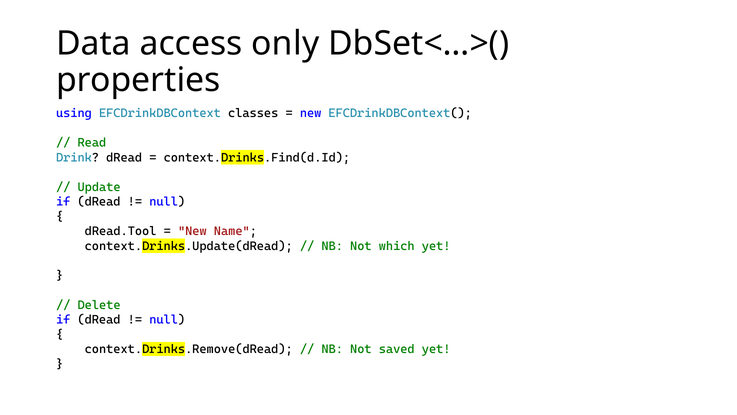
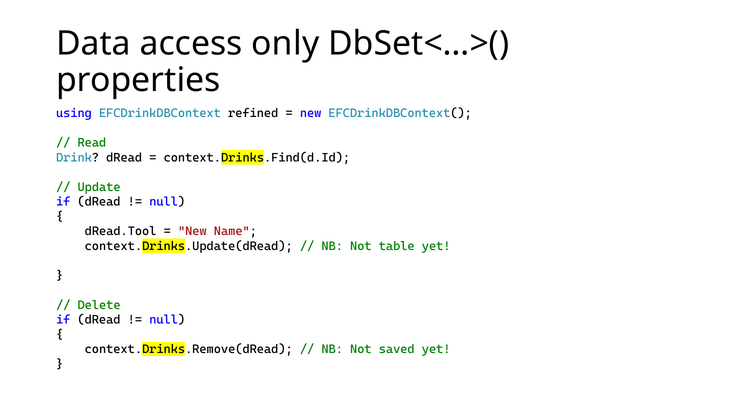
classes: classes -> refined
which: which -> table
